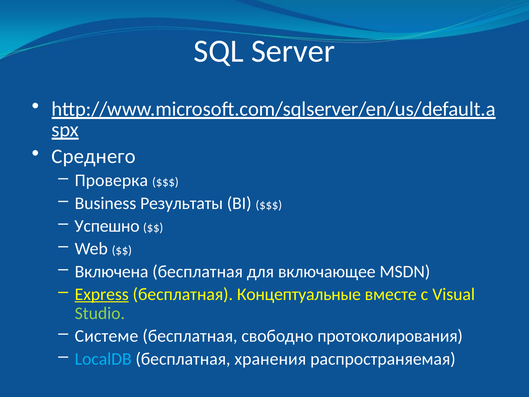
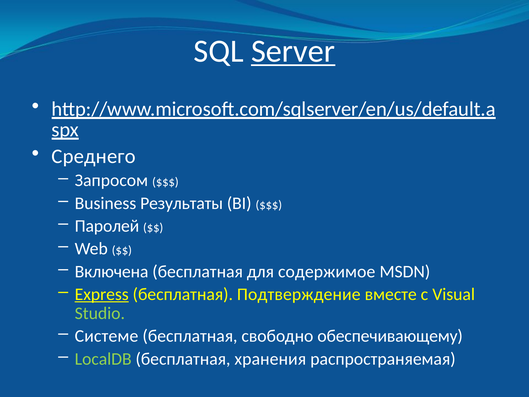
Server underline: none -> present
Проверка: Проверка -> Запросом
Успешно: Успешно -> Паролей
включающее: включающее -> содержимое
Концептуальные: Концептуальные -> Подтверждение
протоколирования: протоколирования -> обеспечивающему
LocalDB colour: light blue -> light green
